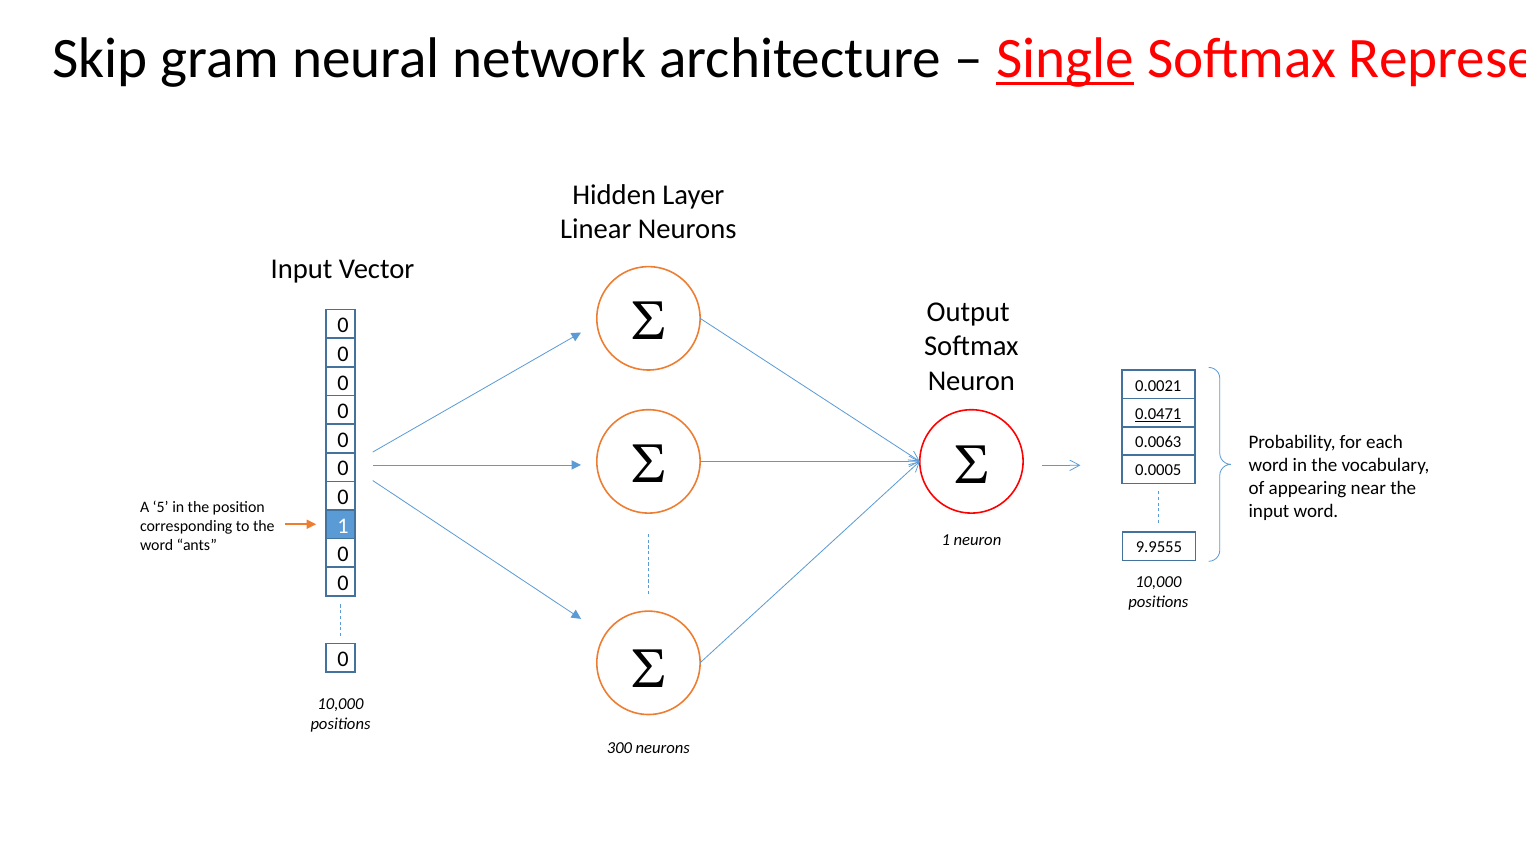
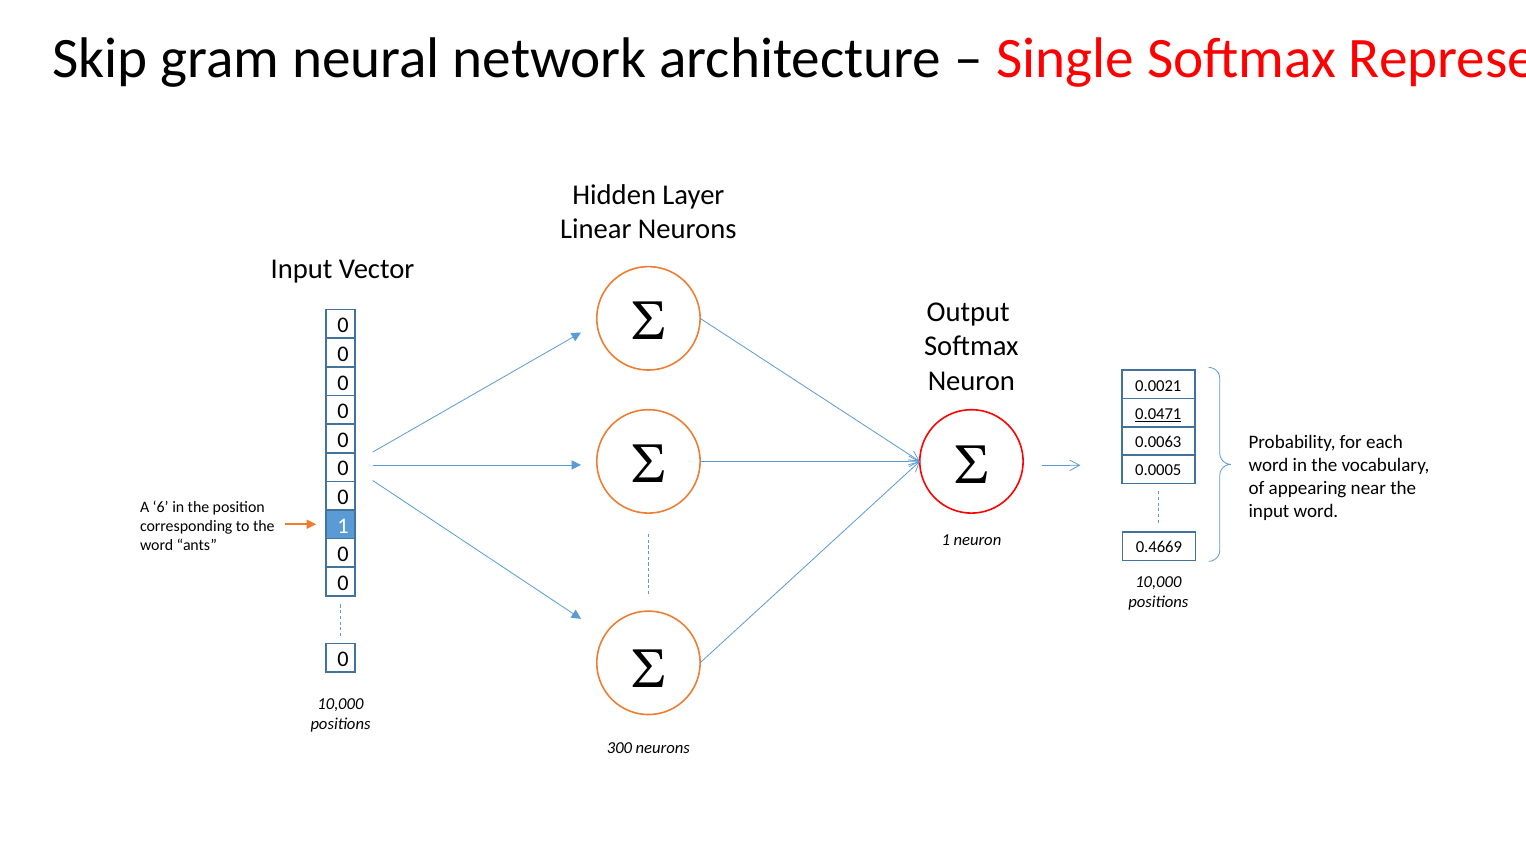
Single underline: present -> none
5: 5 -> 6
9.9555: 9.9555 -> 0.4669
